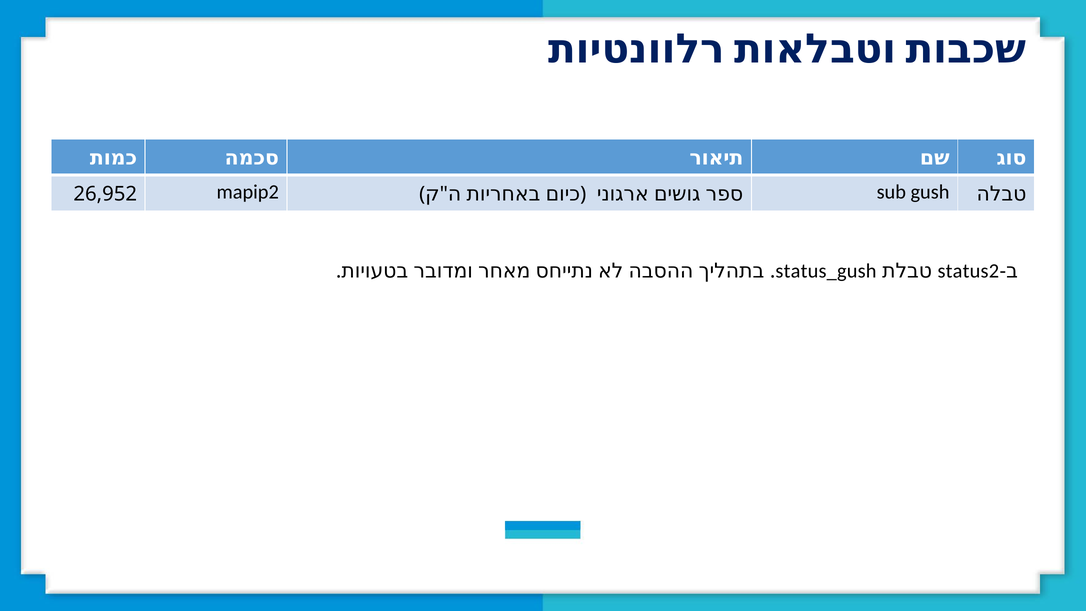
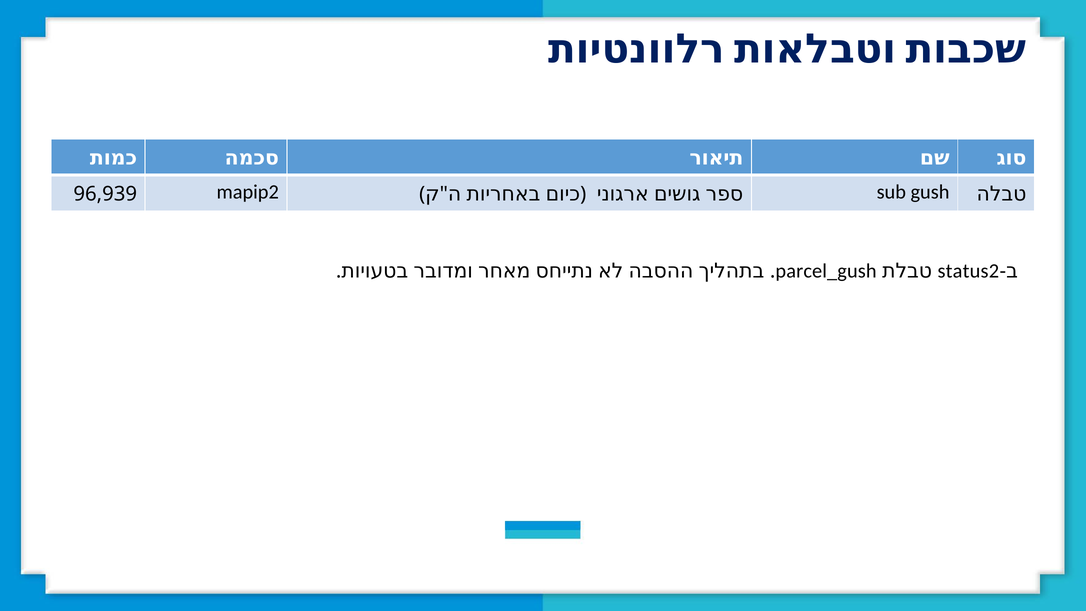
26,952: 26,952 -> 96,939
status_gush: status_gush -> parcel_gush
